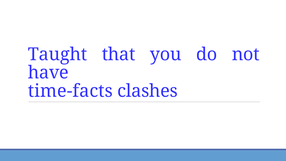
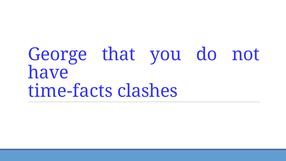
Taught: Taught -> George
